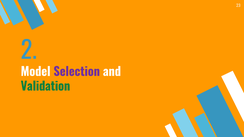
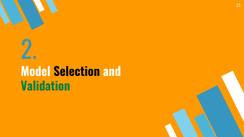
Selection colour: purple -> black
